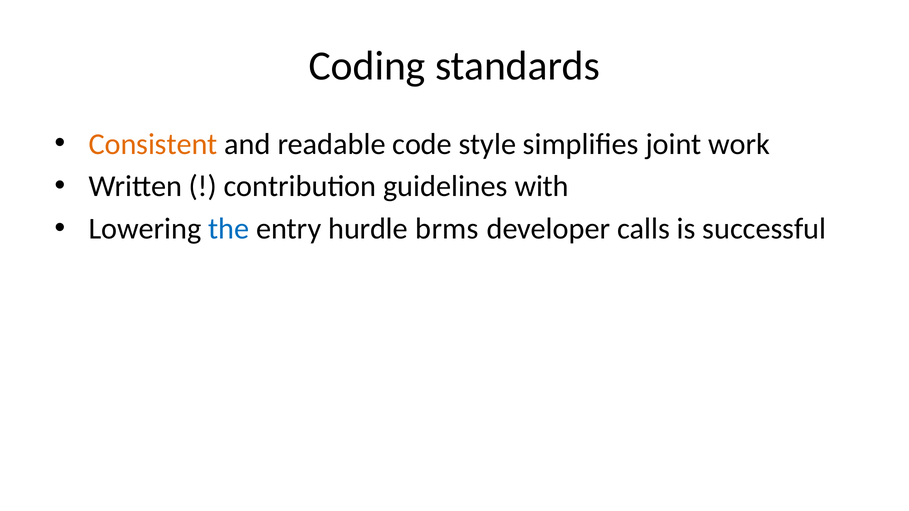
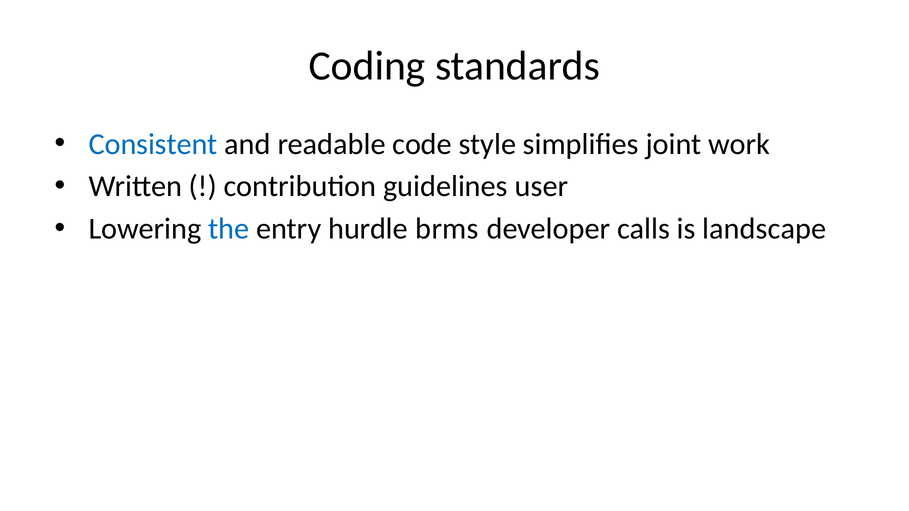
Consistent colour: orange -> blue
with: with -> user
successful: successful -> landscape
